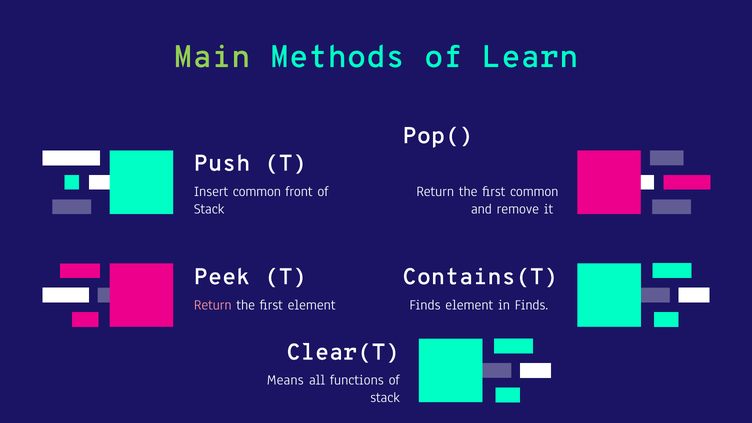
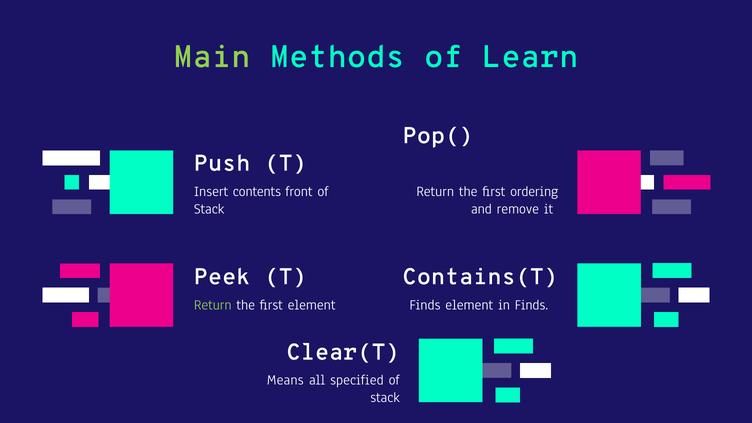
Insert common: common -> contents
first common: common -> ordering
Return at (213, 305) colour: pink -> light green
functions: functions -> specified
